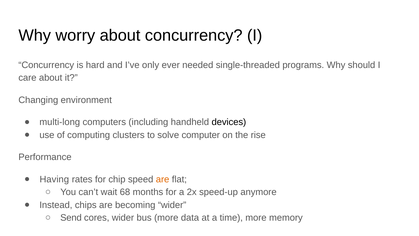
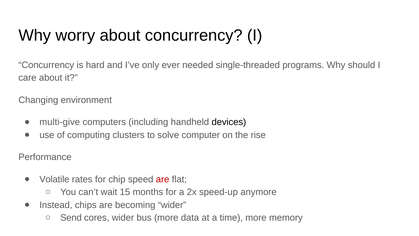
multi-long: multi-long -> multi-give
Having: Having -> Volatile
are at (163, 179) colour: orange -> red
68: 68 -> 15
